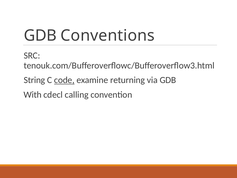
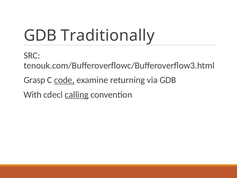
Conventions: Conventions -> Traditionally
String: String -> Grasp
calling underline: none -> present
